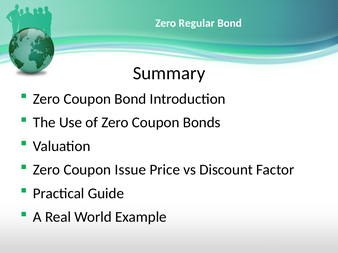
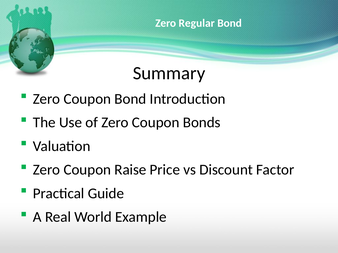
Issue: Issue -> Raise
